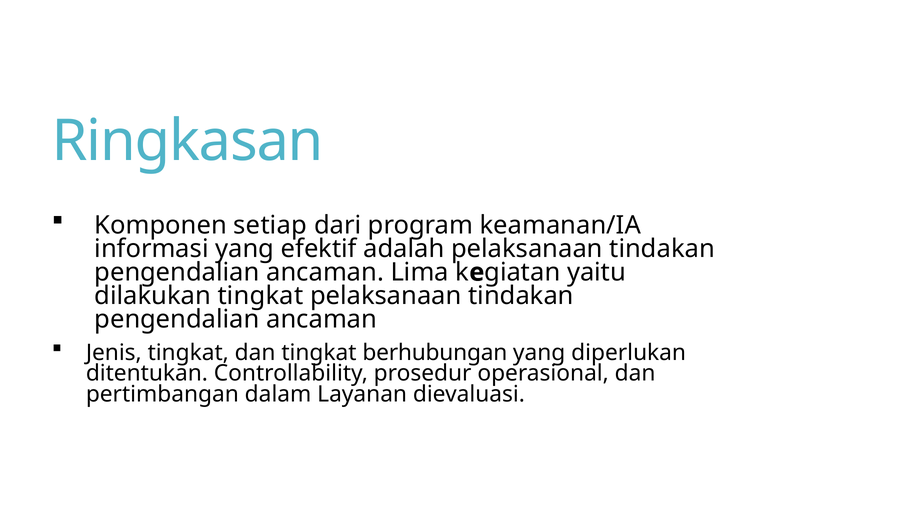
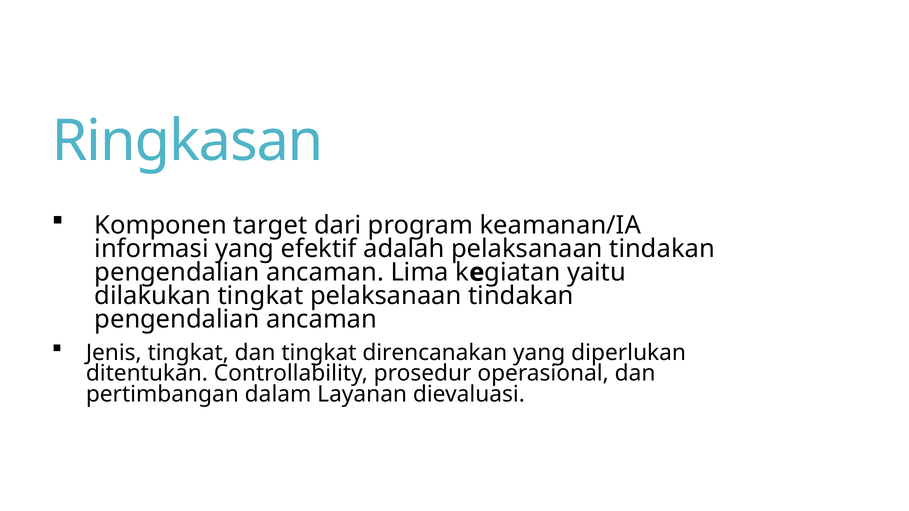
setiap: setiap -> target
berhubungan: berhubungan -> direncanakan
